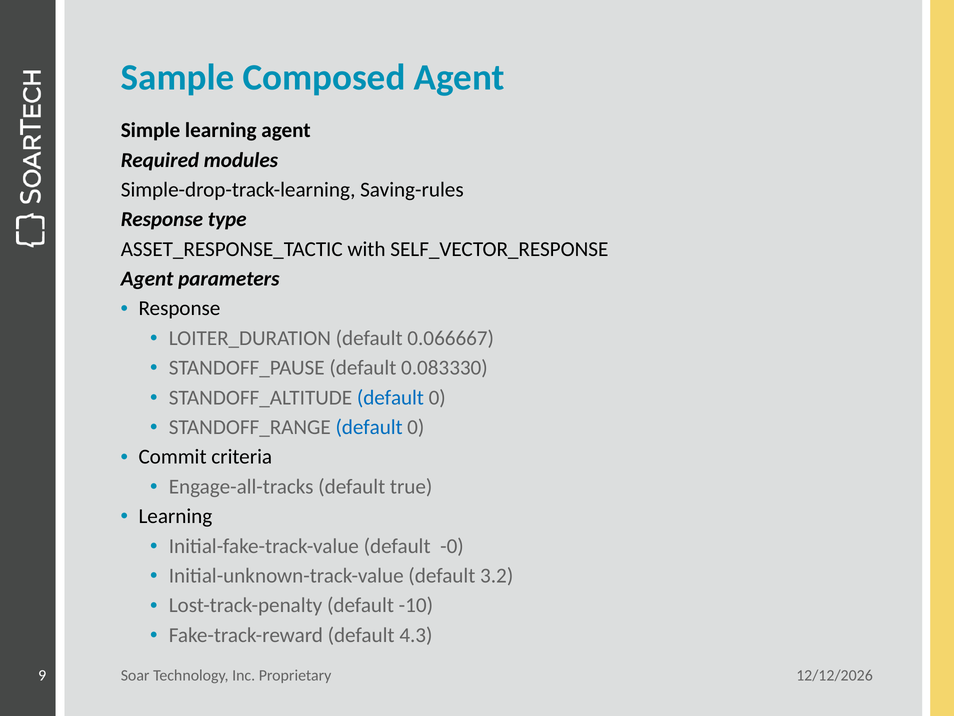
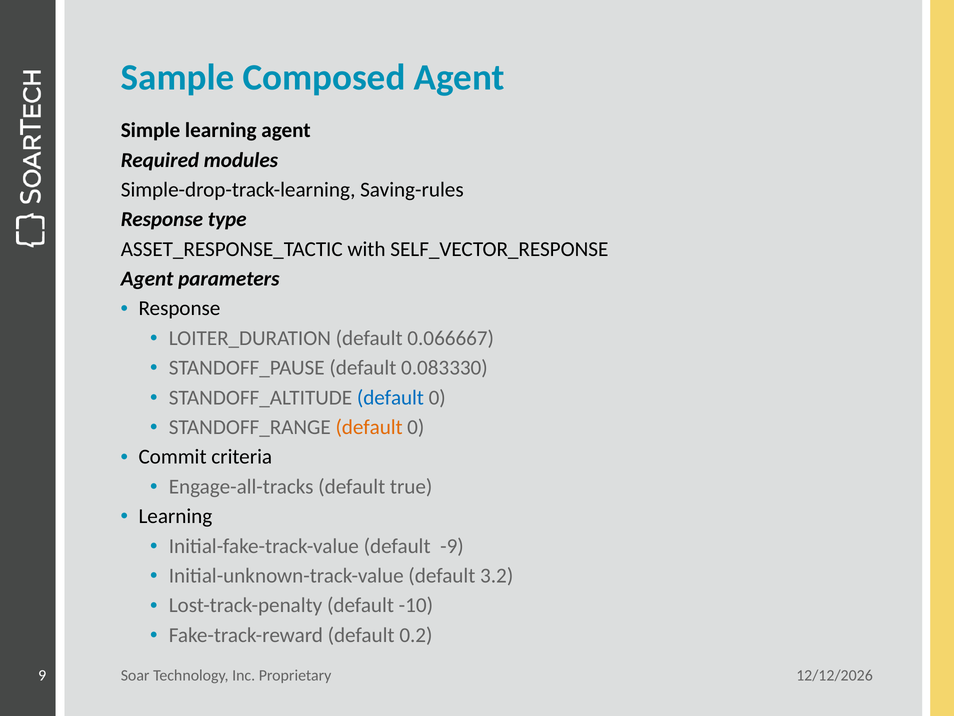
default at (369, 427) colour: blue -> orange
-0: -0 -> -9
4.3: 4.3 -> 0.2
